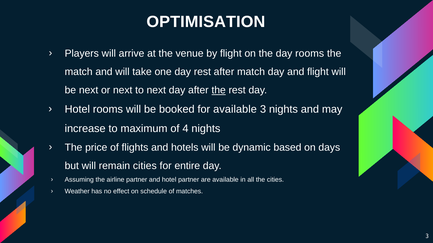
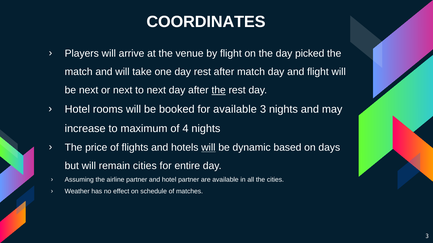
OPTIMISATION: OPTIMISATION -> COORDINATES
day rooms: rooms -> picked
will at (208, 148) underline: none -> present
